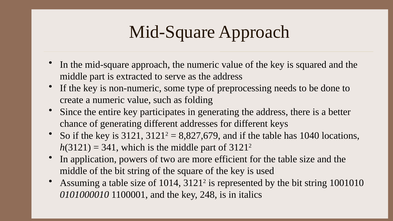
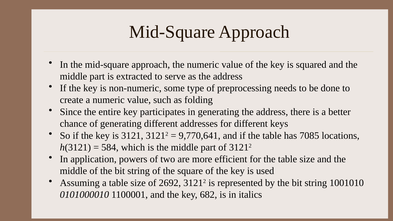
8,827,679: 8,827,679 -> 9,770,641
1040: 1040 -> 7085
341: 341 -> 584
1014: 1014 -> 2692
248: 248 -> 682
